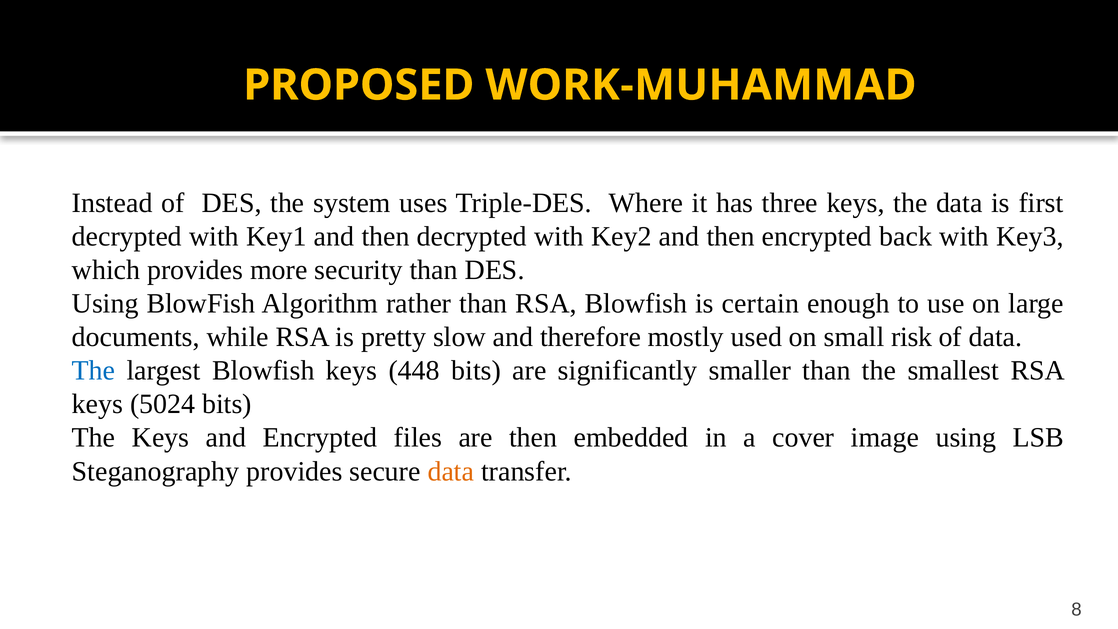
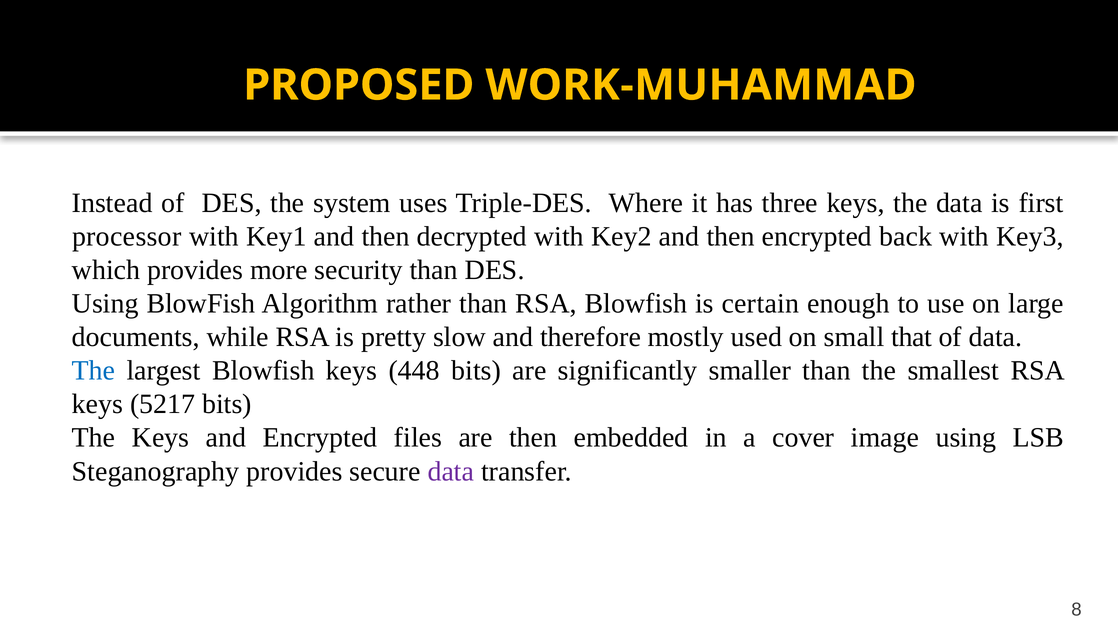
decrypted at (127, 236): decrypted -> processor
risk: risk -> that
5024: 5024 -> 5217
data at (451, 471) colour: orange -> purple
